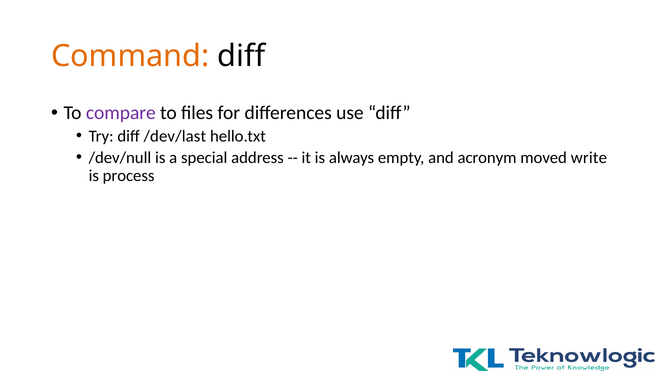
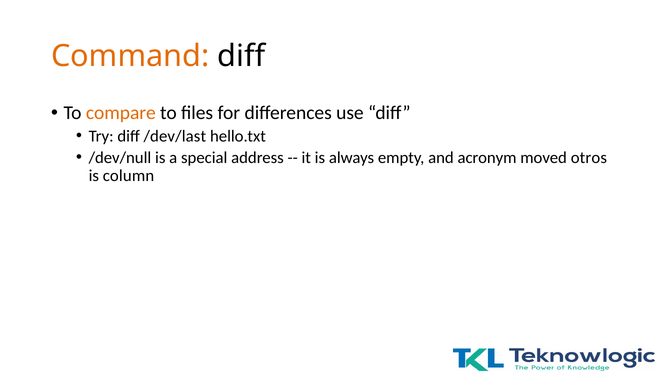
compare colour: purple -> orange
write: write -> otros
process: process -> column
